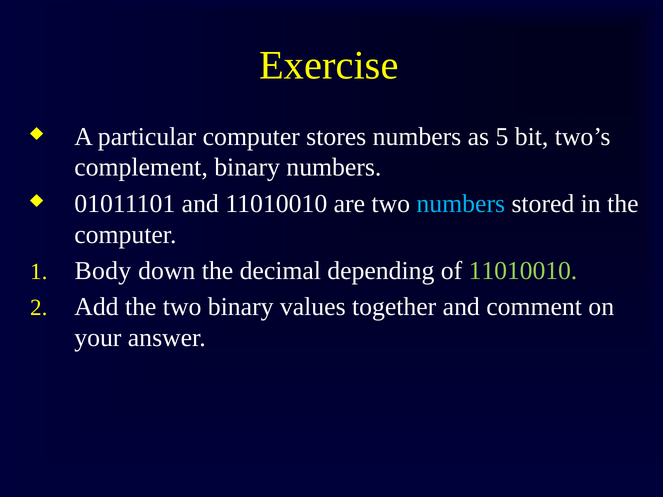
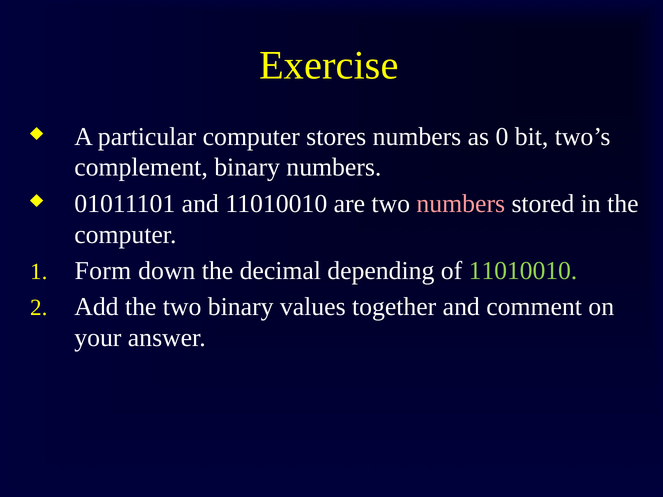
5: 5 -> 0
numbers at (461, 204) colour: light blue -> pink
Body: Body -> Form
